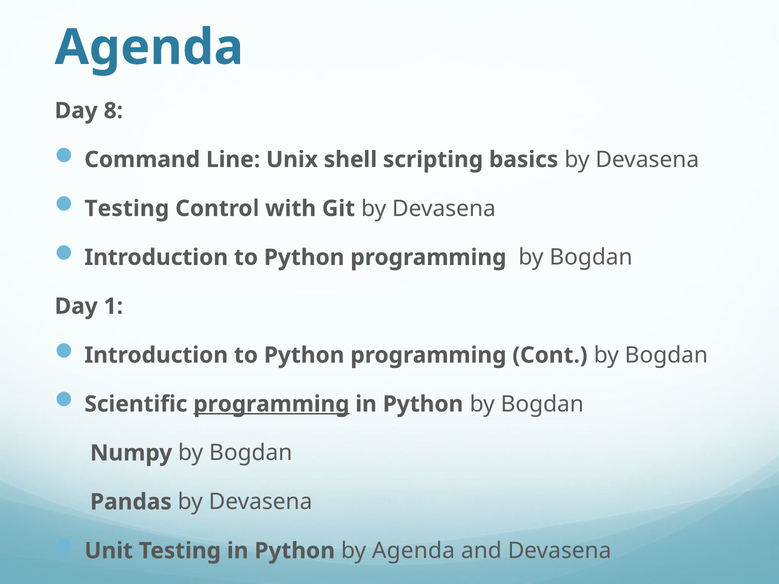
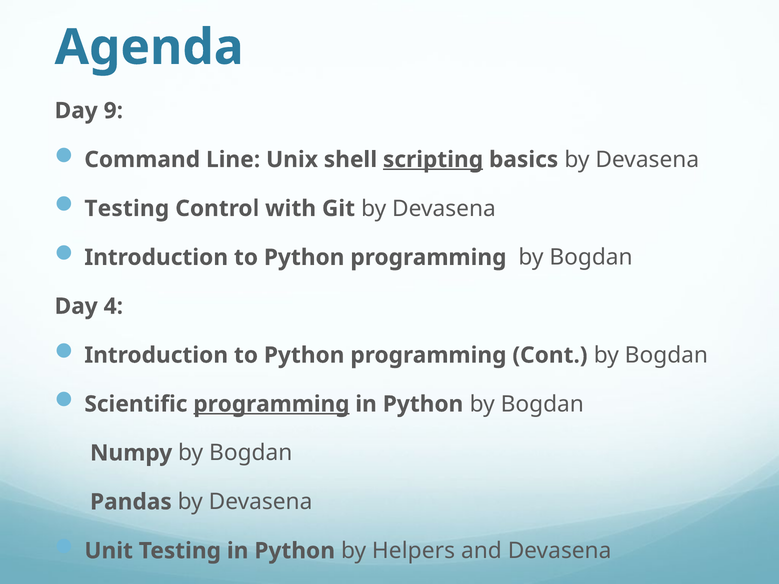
8: 8 -> 9
scripting underline: none -> present
1: 1 -> 4
by Agenda: Agenda -> Helpers
